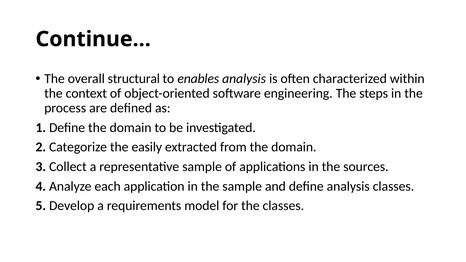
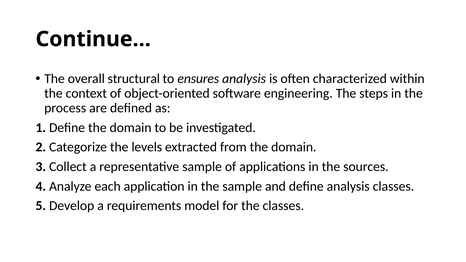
enables: enables -> ensures
easily: easily -> levels
